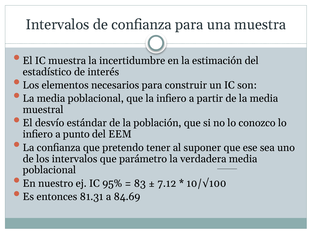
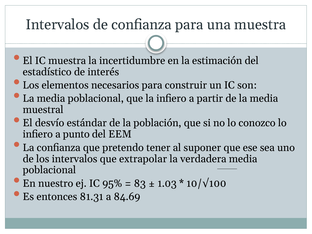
parámetro: parámetro -> extrapolar
7.12: 7.12 -> 1.03
